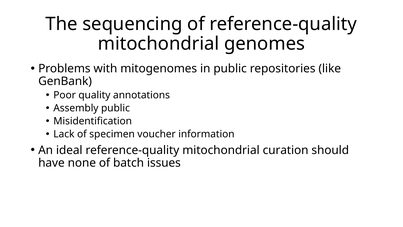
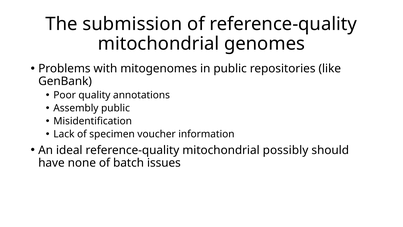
sequencing: sequencing -> submission
curation: curation -> possibly
